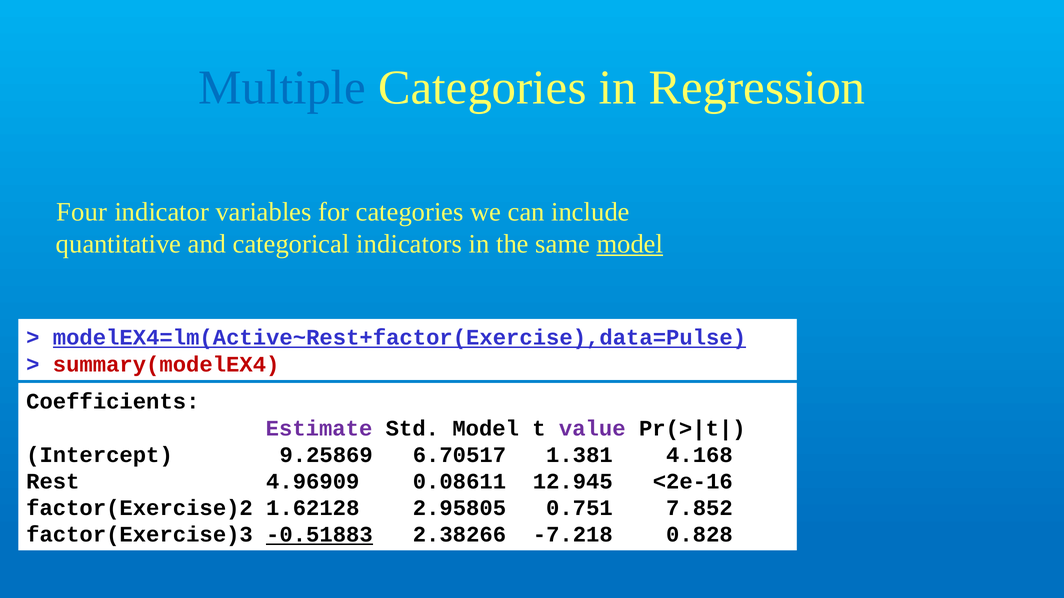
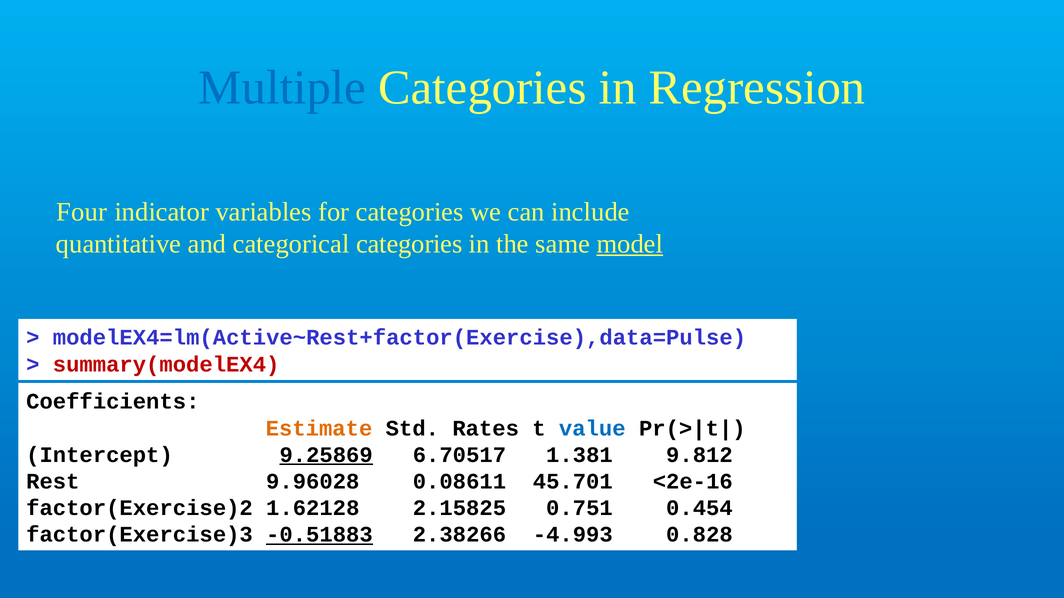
categorical indicators: indicators -> categories
modelEX4=lm(Active~Rest+factor(Exercise),data=Pulse underline: present -> none
Estimate colour: purple -> orange
Std Model: Model -> Rates
value colour: purple -> blue
9.25869 underline: none -> present
4.168: 4.168 -> 9.812
4.96909: 4.96909 -> 9.96028
12.945: 12.945 -> 45.701
2.95805: 2.95805 -> 2.15825
7.852: 7.852 -> 0.454
-7.218: -7.218 -> -4.993
